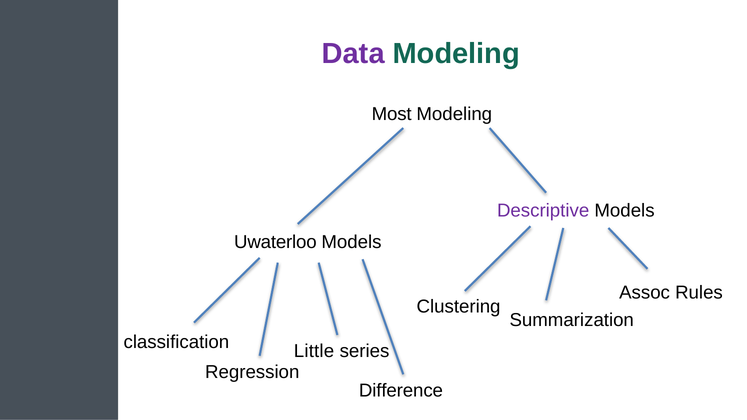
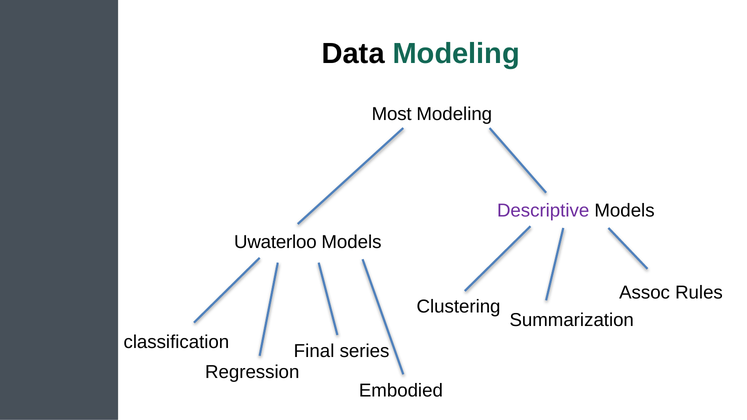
Data colour: purple -> black
Little: Little -> Final
Difference: Difference -> Embodied
